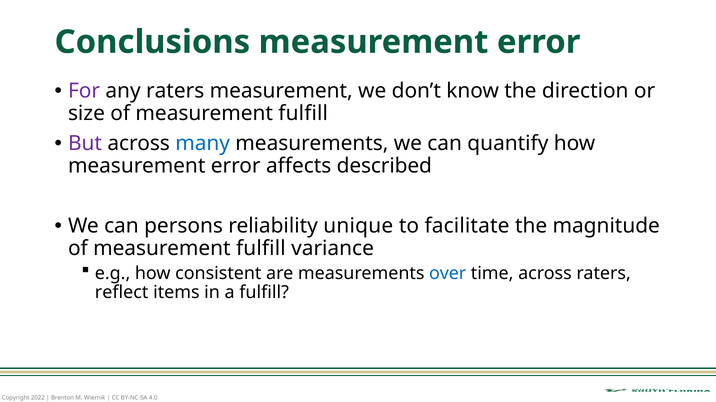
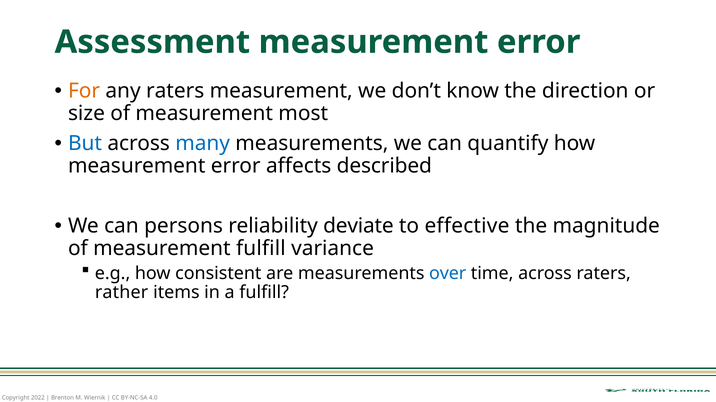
Conclusions: Conclusions -> Assessment
For colour: purple -> orange
size of measurement fulfill: fulfill -> most
But colour: purple -> blue
unique: unique -> deviate
facilitate: facilitate -> effective
reflect: reflect -> rather
